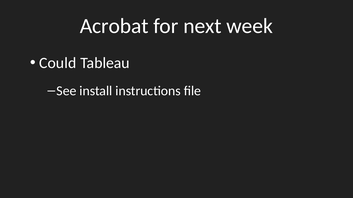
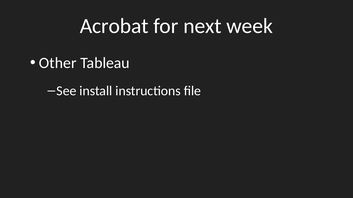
Could: Could -> Other
